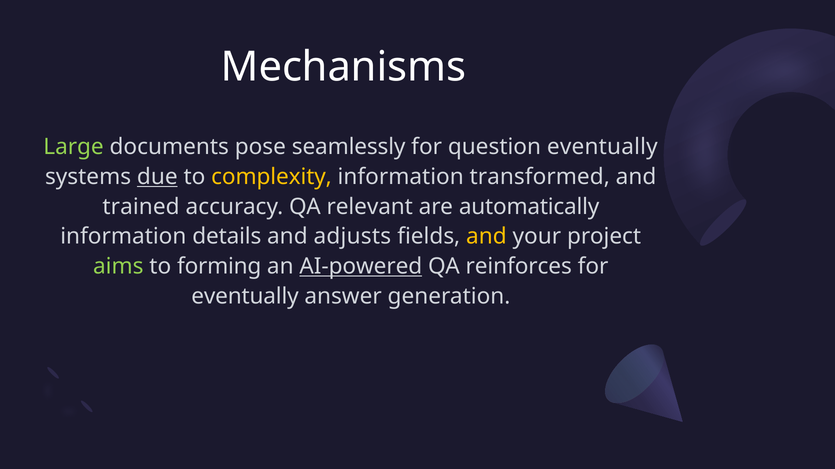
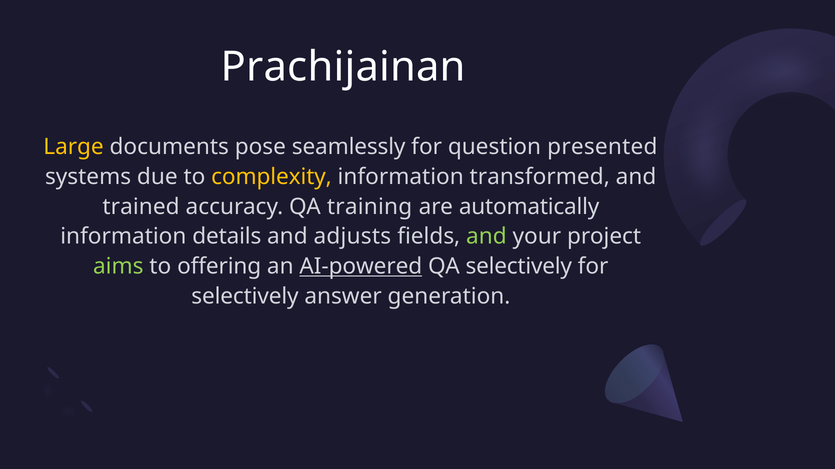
Mechanisms: Mechanisms -> Prachijainan
Large colour: light green -> yellow
question eventually: eventually -> presented
due underline: present -> none
relevant: relevant -> training
and at (486, 237) colour: yellow -> light green
forming: forming -> offering
QA reinforces: reinforces -> selectively
eventually at (245, 297): eventually -> selectively
